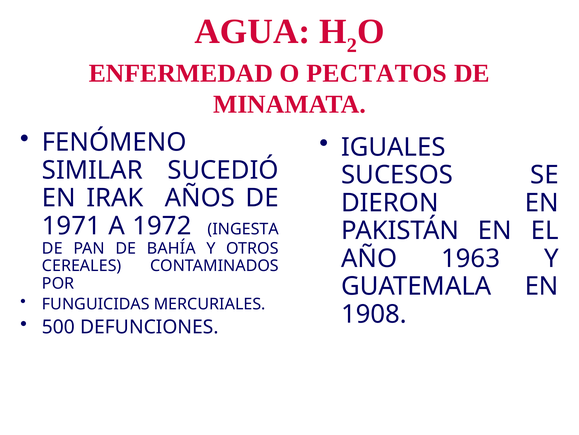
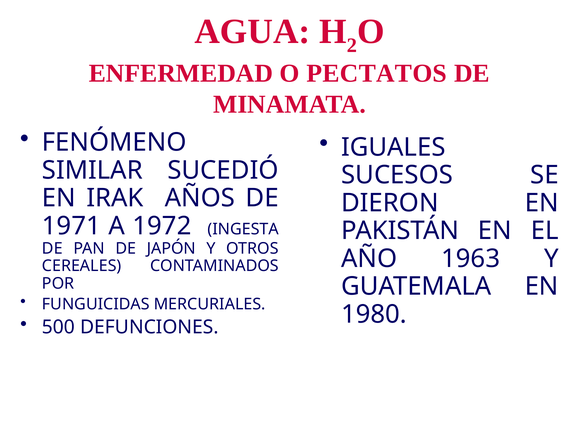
BAHÍA: BAHÍA -> JAPÓN
1908: 1908 -> 1980
